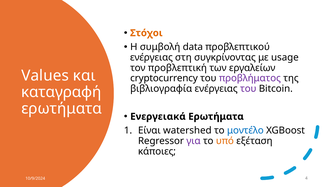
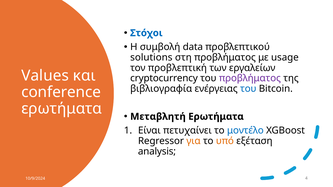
Στόχοι colour: orange -> blue
ενέργειας at (151, 57): ενέργειας -> solutions
στη συγκρίνοντας: συγκρίνοντας -> προβλήματος
του at (248, 89) colour: purple -> blue
καταγραφή: καταγραφή -> conference
Ενεργειακά: Ενεργειακά -> Μεταβλητή
watershed: watershed -> πετυχαίνει
για colour: purple -> orange
κάποιες: κάποιες -> analysis
